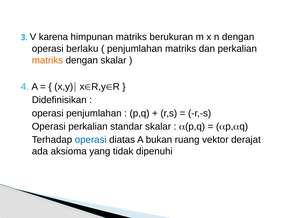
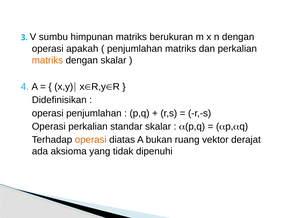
karena: karena -> sumbu
berlaku: berlaku -> apakah
operasi at (91, 139) colour: blue -> orange
